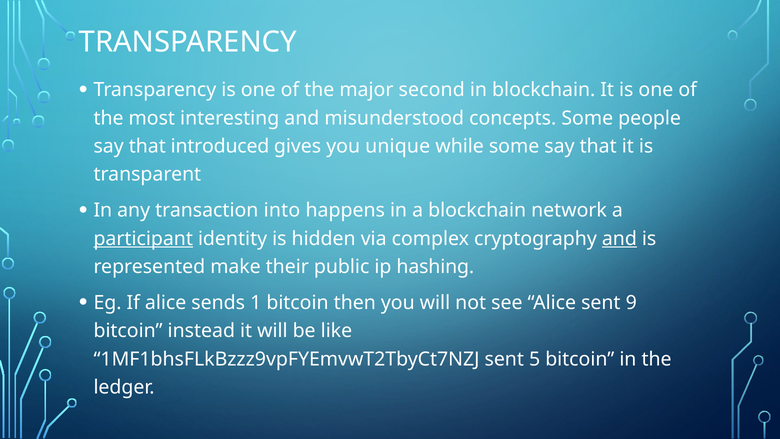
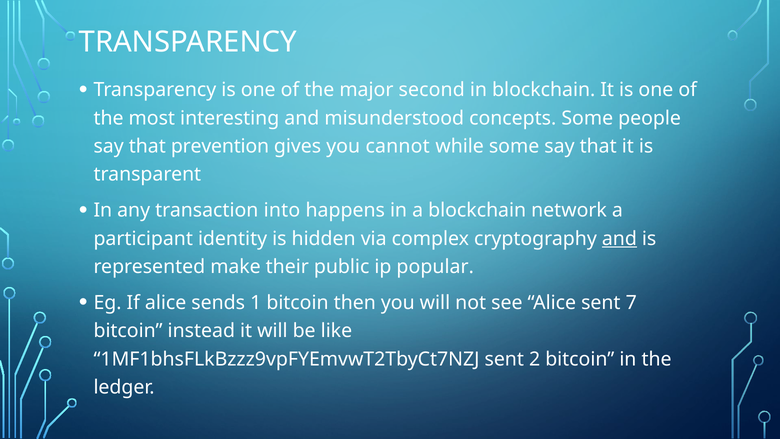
introduced: introduced -> prevention
unique: unique -> cannot
participant underline: present -> none
hashing: hashing -> popular
9: 9 -> 7
5: 5 -> 2
